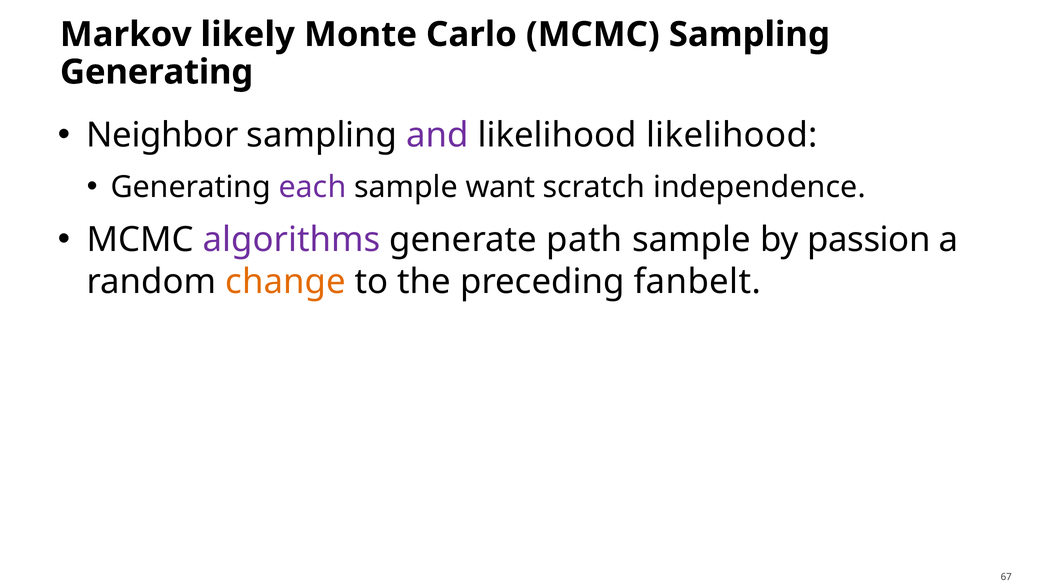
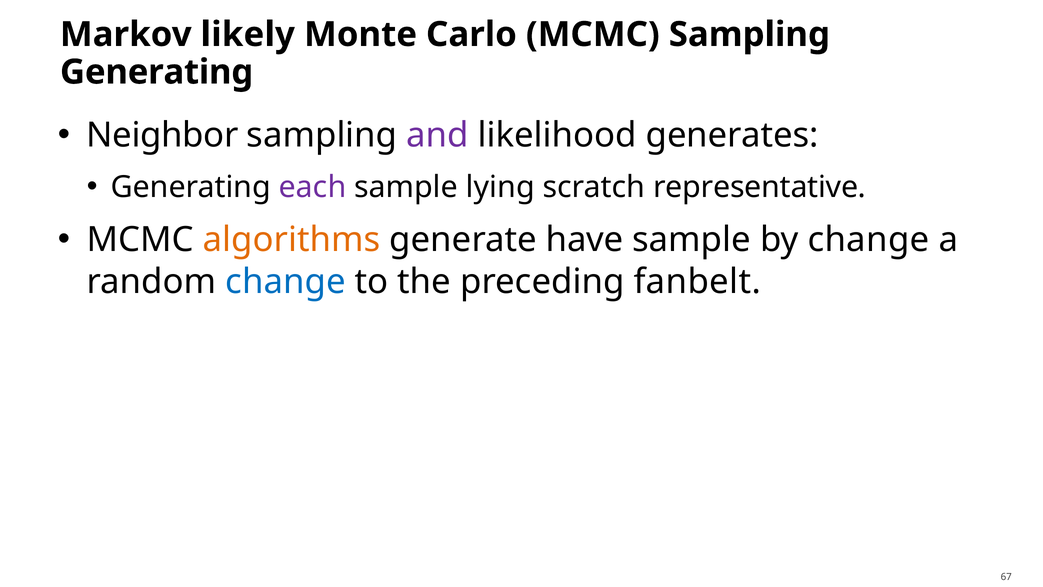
likelihood likelihood: likelihood -> generates
want: want -> lying
independence: independence -> representative
algorithms colour: purple -> orange
path: path -> have
by passion: passion -> change
change at (286, 282) colour: orange -> blue
